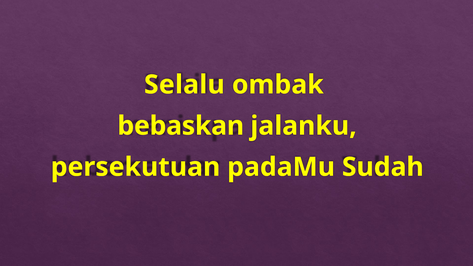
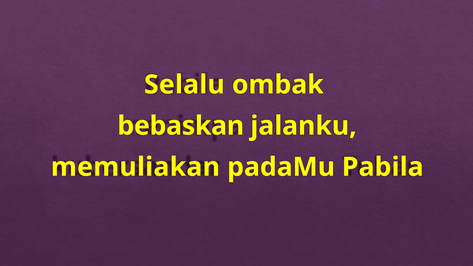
persekutuan: persekutuan -> memuliakan
Sudah: Sudah -> Pabila
